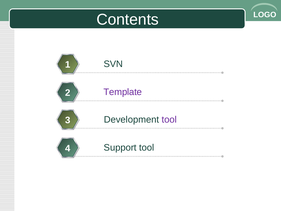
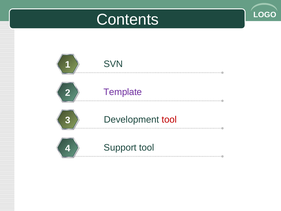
tool at (169, 119) colour: purple -> red
